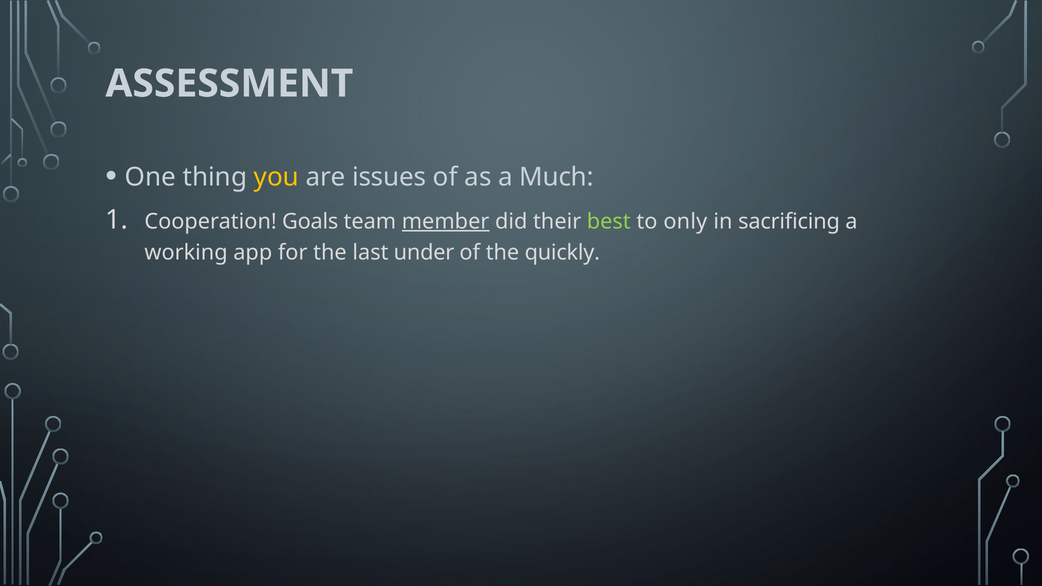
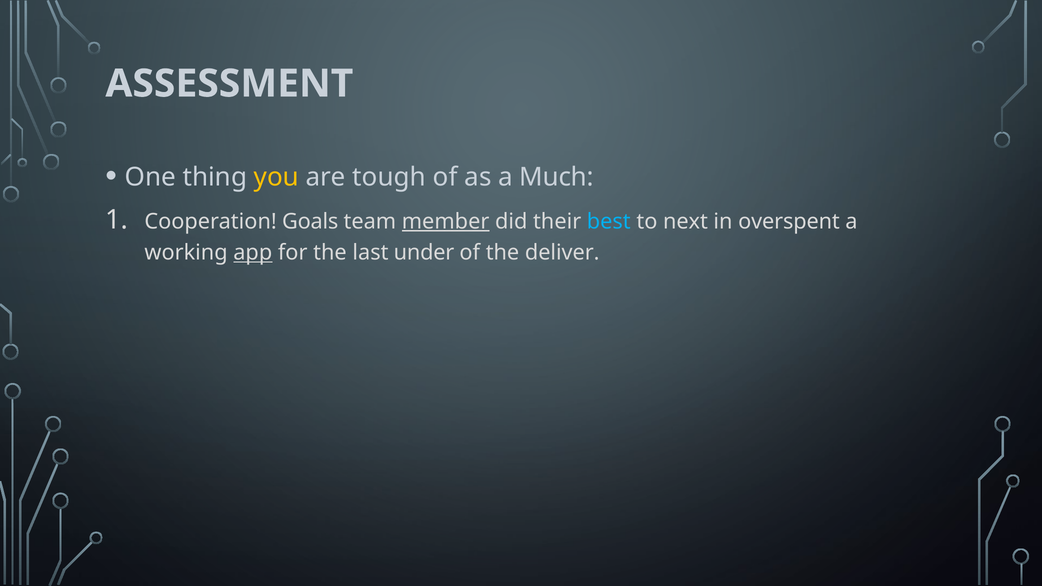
issues: issues -> tough
best colour: light green -> light blue
only: only -> next
sacrificing: sacrificing -> overspent
app underline: none -> present
quickly: quickly -> deliver
